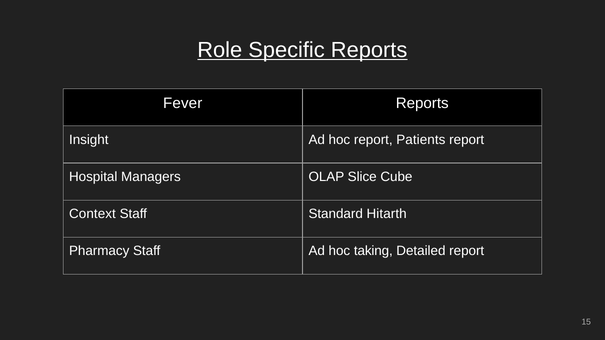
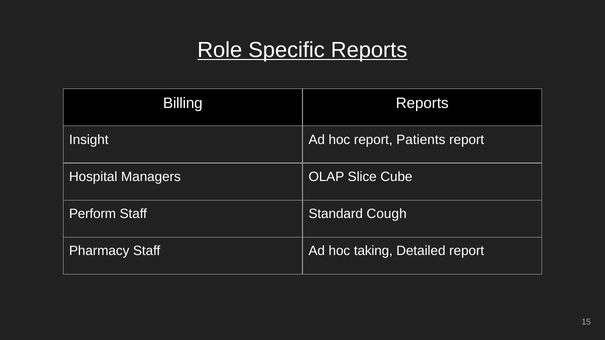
Fever: Fever -> Billing
Context: Context -> Perform
Hitarth: Hitarth -> Cough
